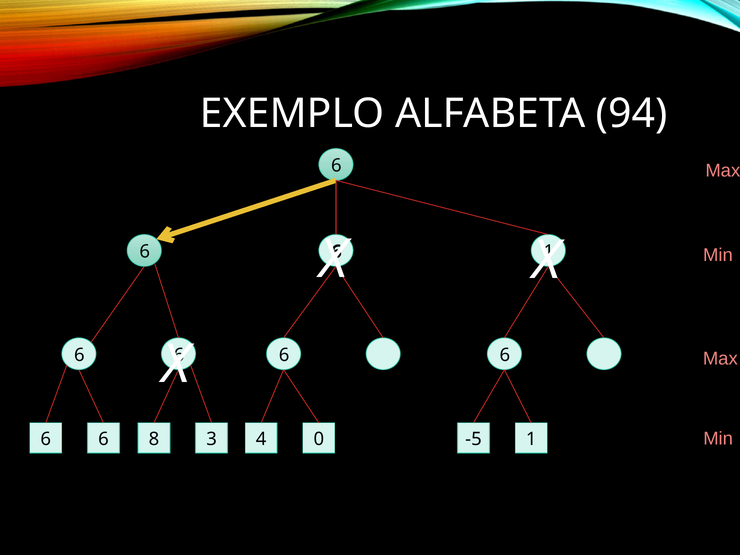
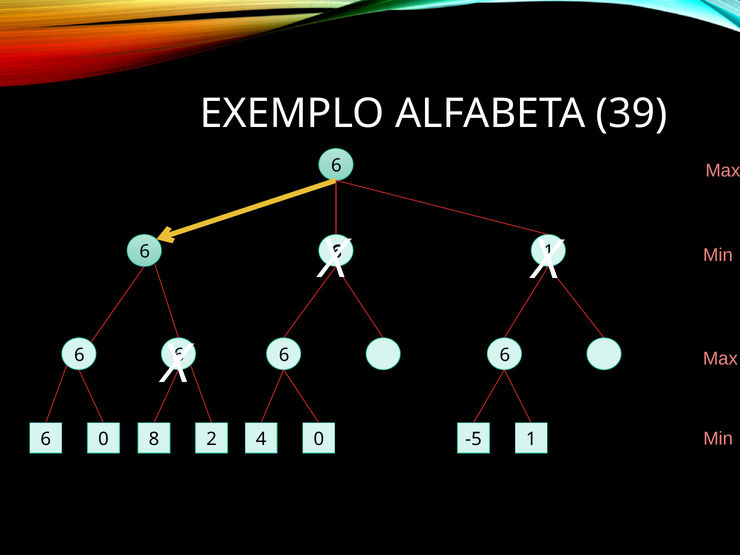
94: 94 -> 39
6 at (103, 439): 6 -> 0
3: 3 -> 2
